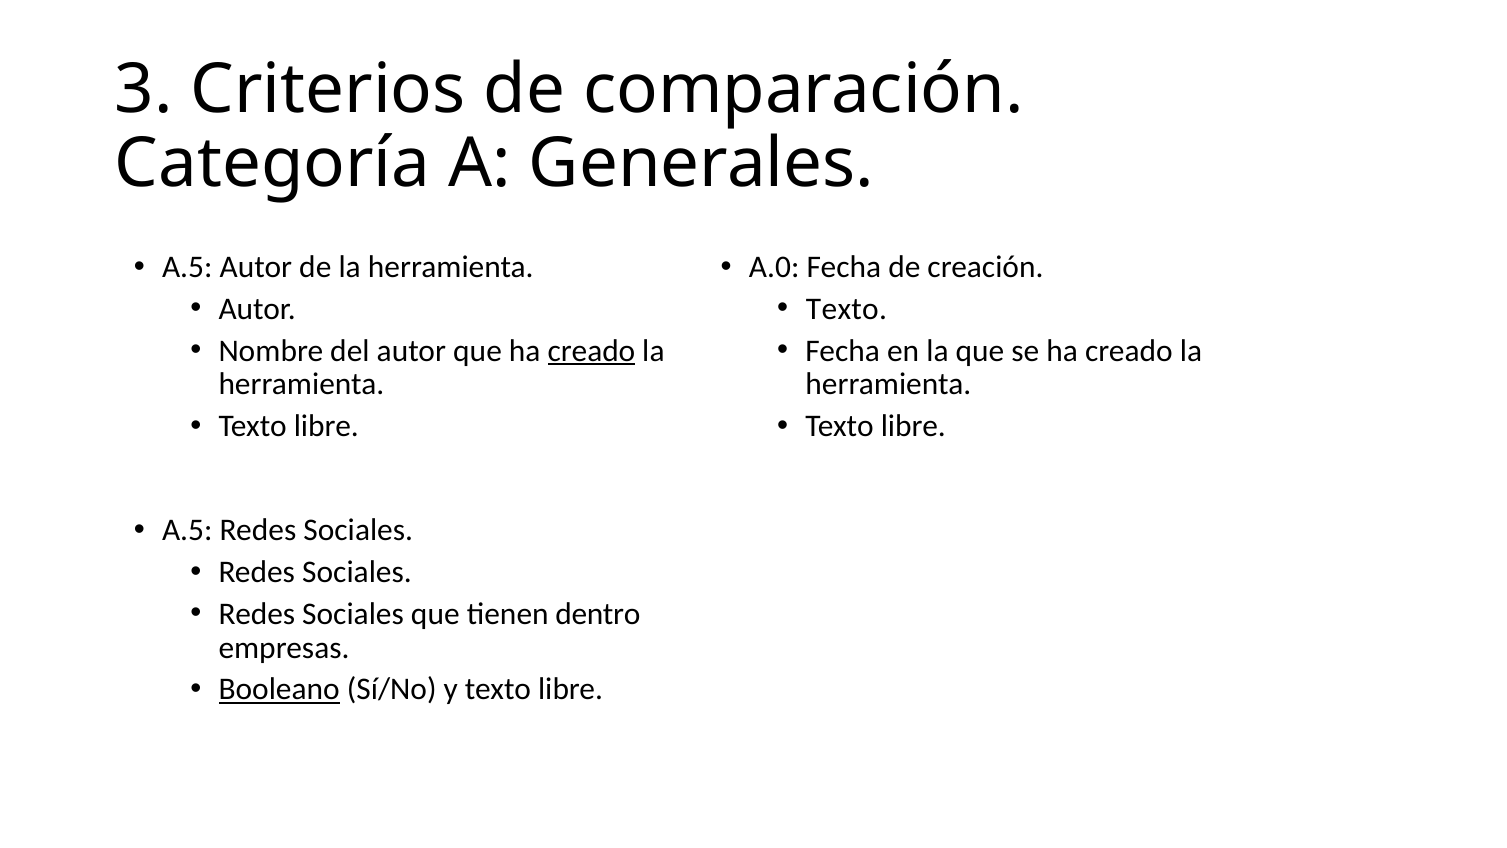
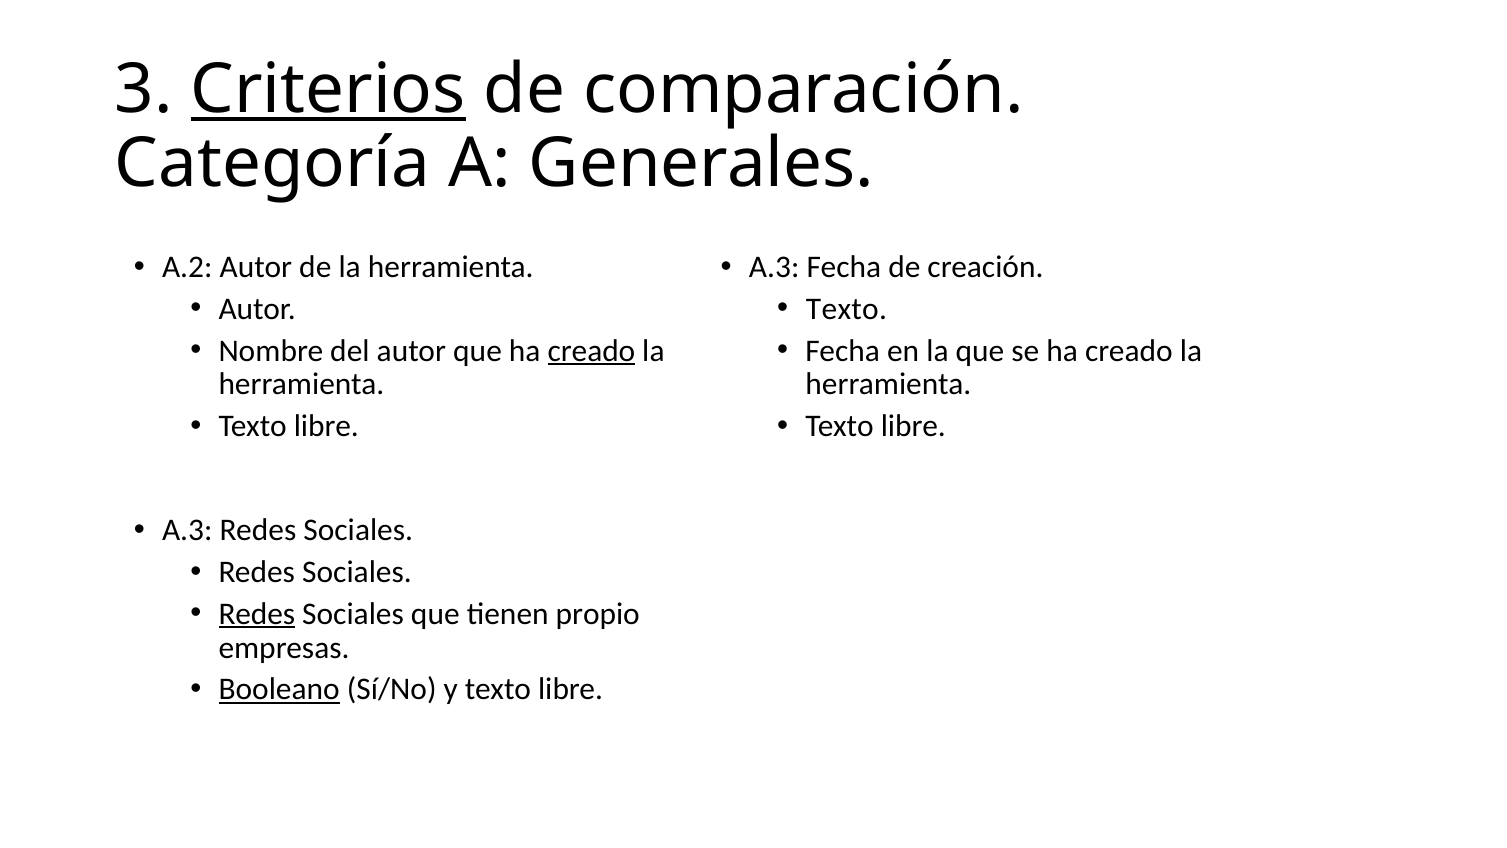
Criterios underline: none -> present
A.5 at (187, 267): A.5 -> A.2
A.0 at (774, 267): A.0 -> A.3
A.5 at (187, 530): A.5 -> A.3
Redes at (257, 614) underline: none -> present
dentro: dentro -> propio
